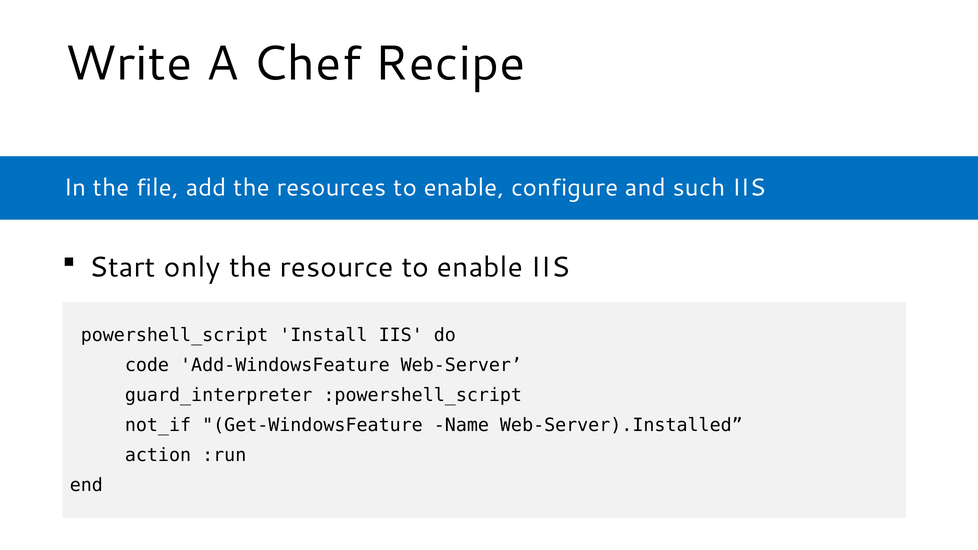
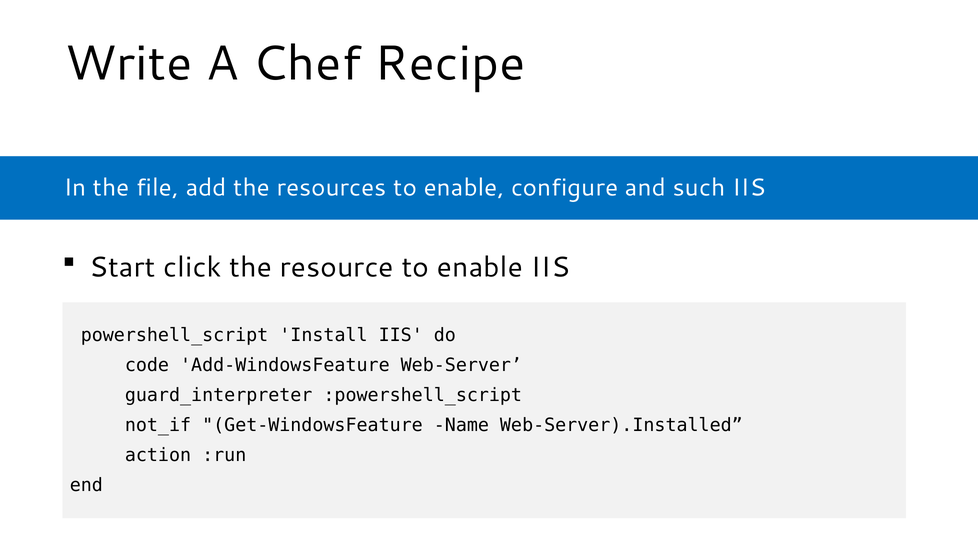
only: only -> click
